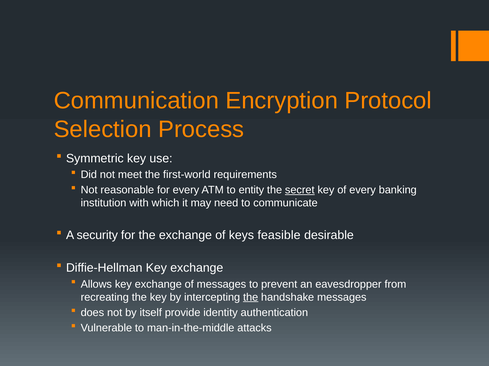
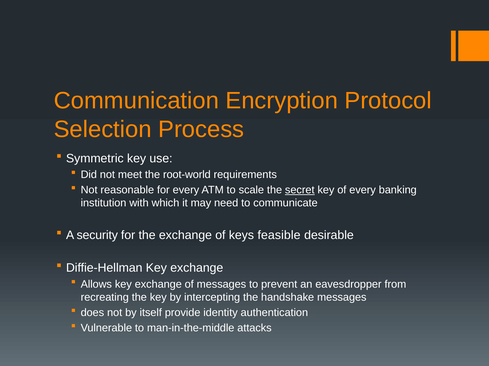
first-world: first-world -> root-world
entity: entity -> scale
the at (251, 298) underline: present -> none
